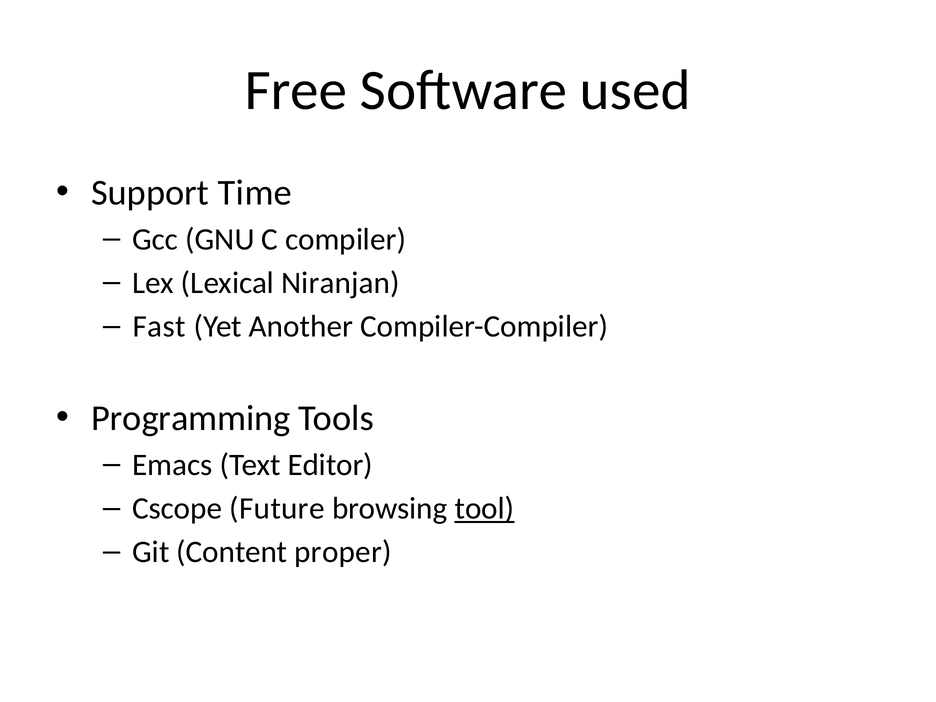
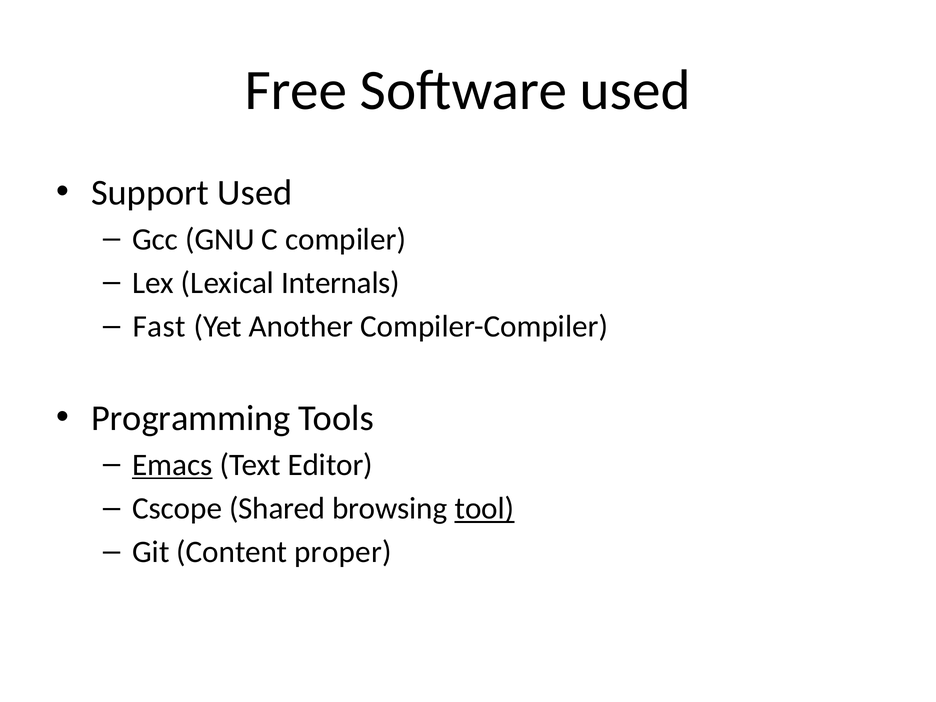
Support Time: Time -> Used
Niranjan: Niranjan -> Internals
Emacs underline: none -> present
Future: Future -> Shared
